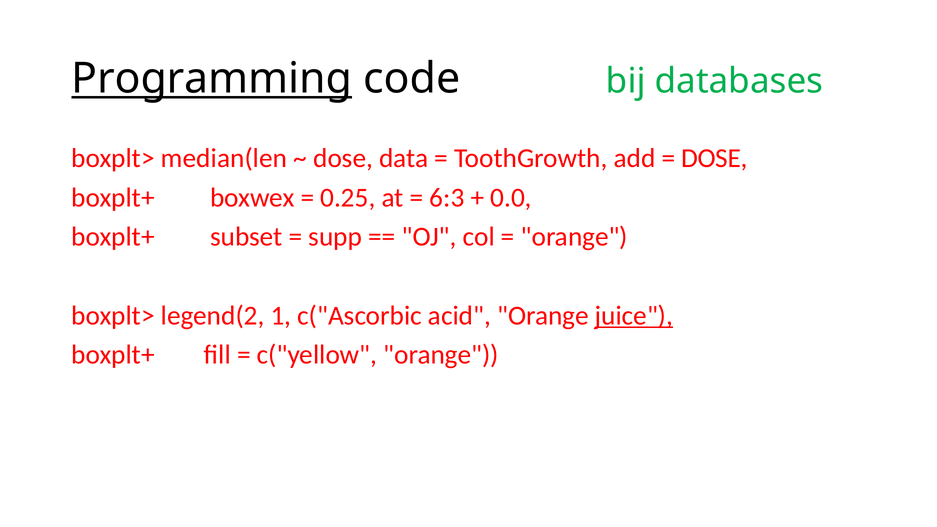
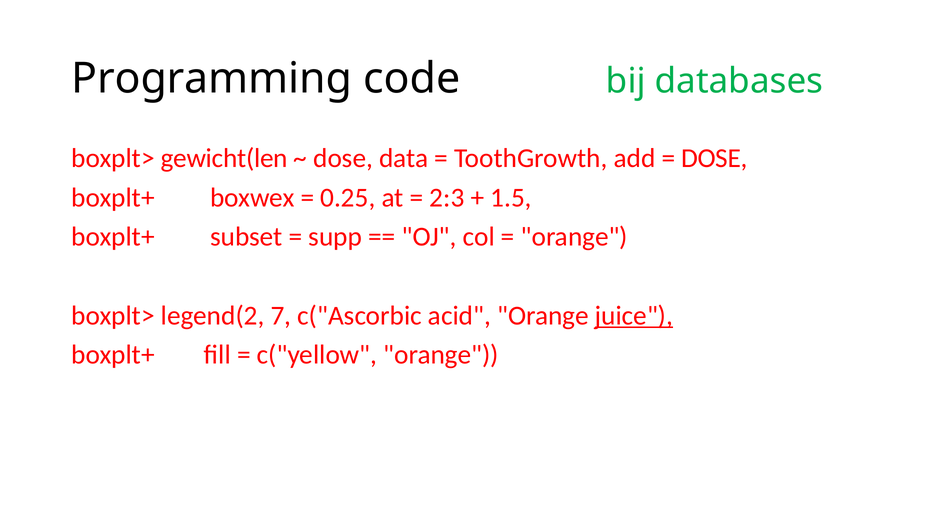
Programming underline: present -> none
median(len: median(len -> gewicht(len
6:3: 6:3 -> 2:3
0.0: 0.0 -> 1.5
1: 1 -> 7
